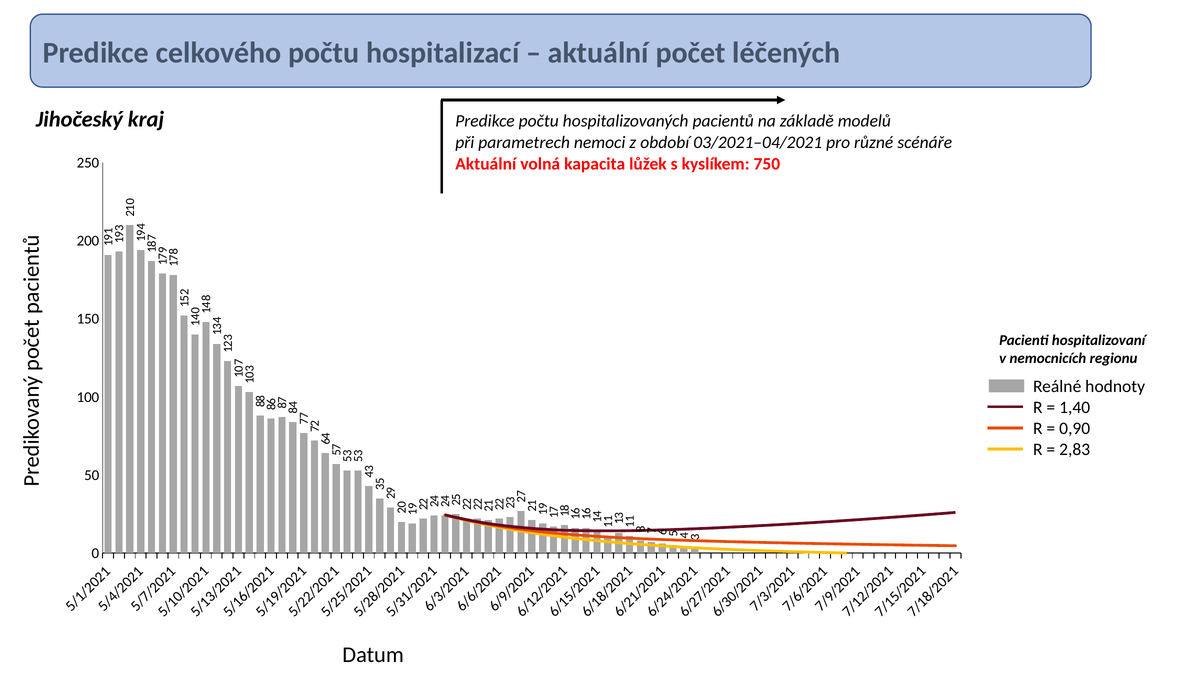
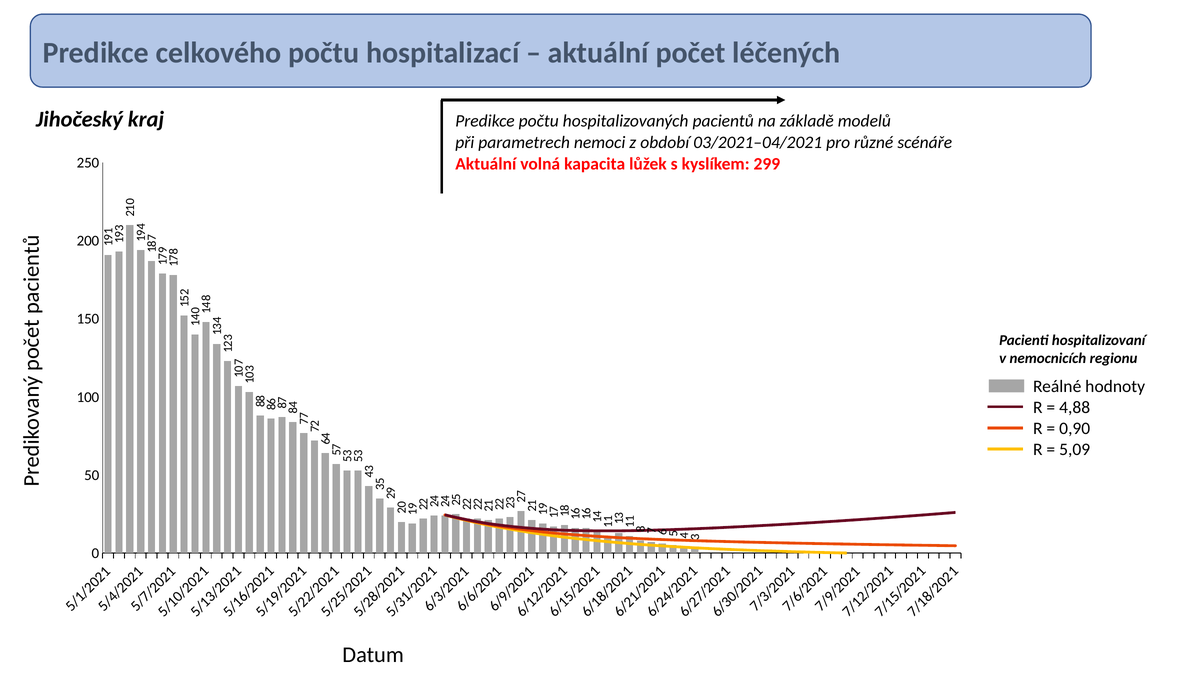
750: 750 -> 299
1,40: 1,40 -> 4,88
2,83: 2,83 -> 5,09
